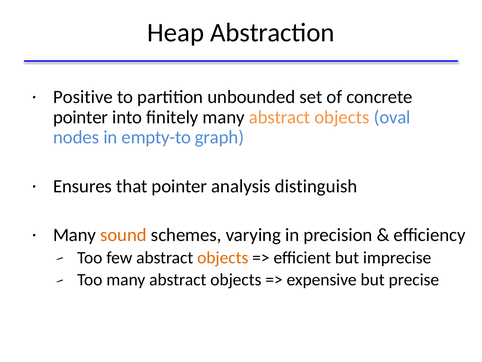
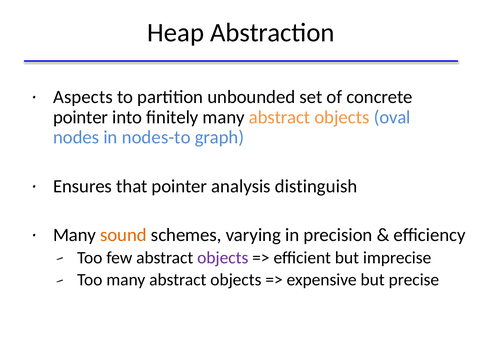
Positive: Positive -> Aspects
empty-to: empty-to -> nodes-to
objects at (223, 257) colour: orange -> purple
